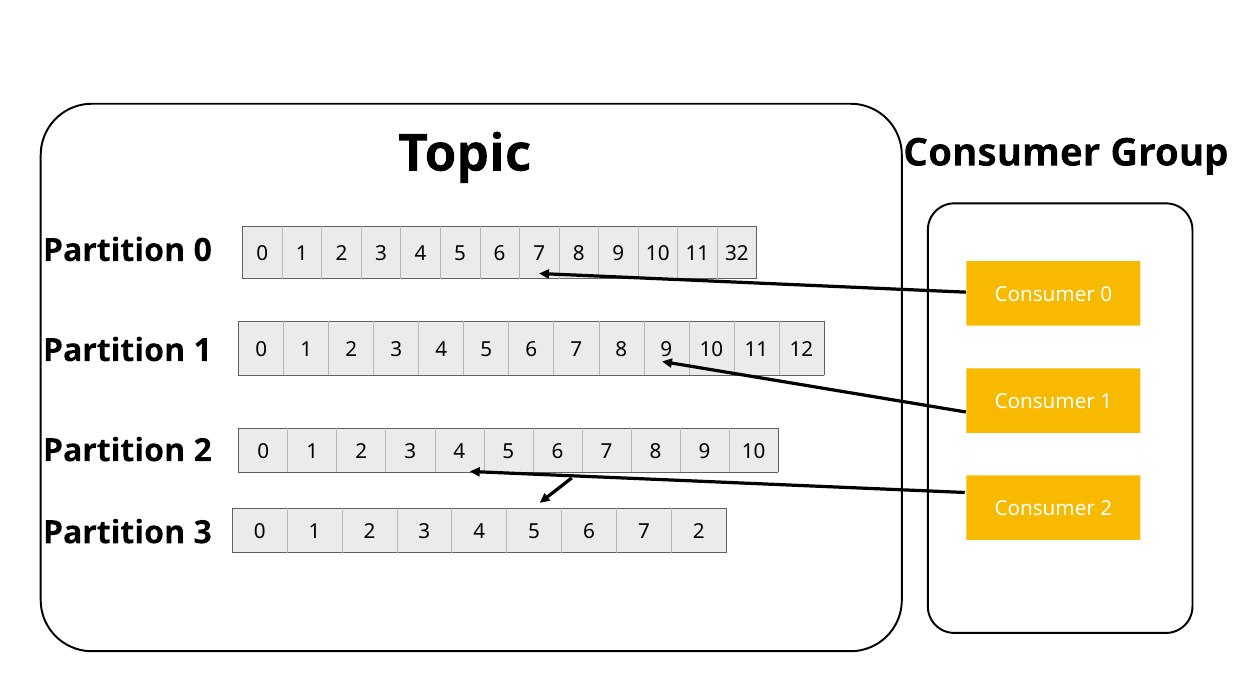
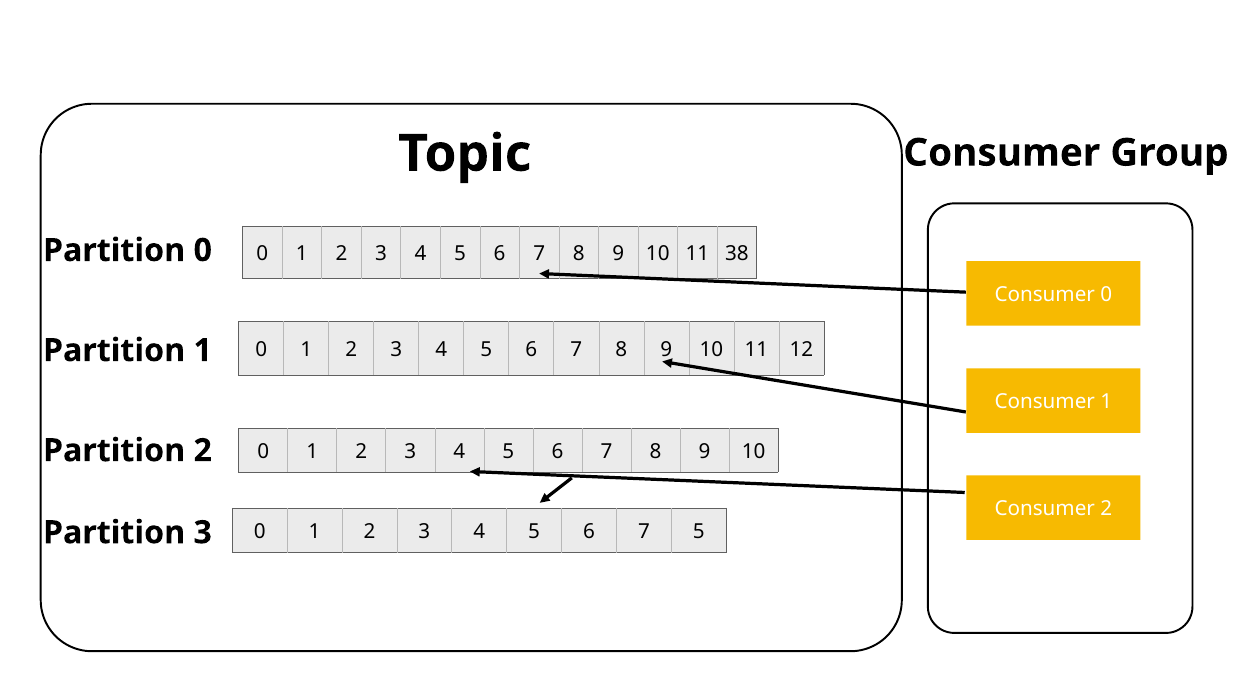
32: 32 -> 38
7 2: 2 -> 5
